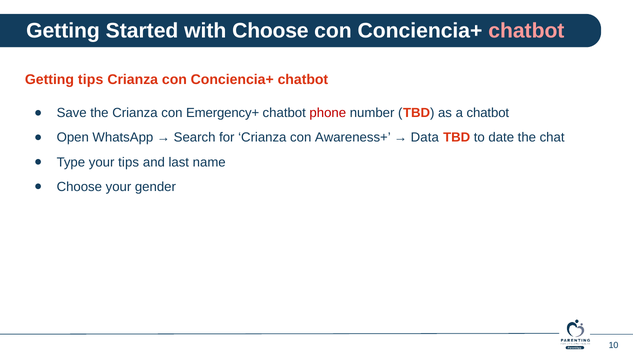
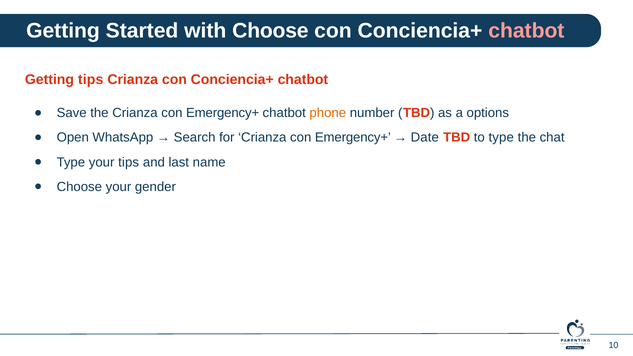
phone colour: red -> orange
a chatbot: chatbot -> options
for Crianza con Awareness+: Awareness+ -> Emergency+
Data: Data -> Date
to date: date -> type
